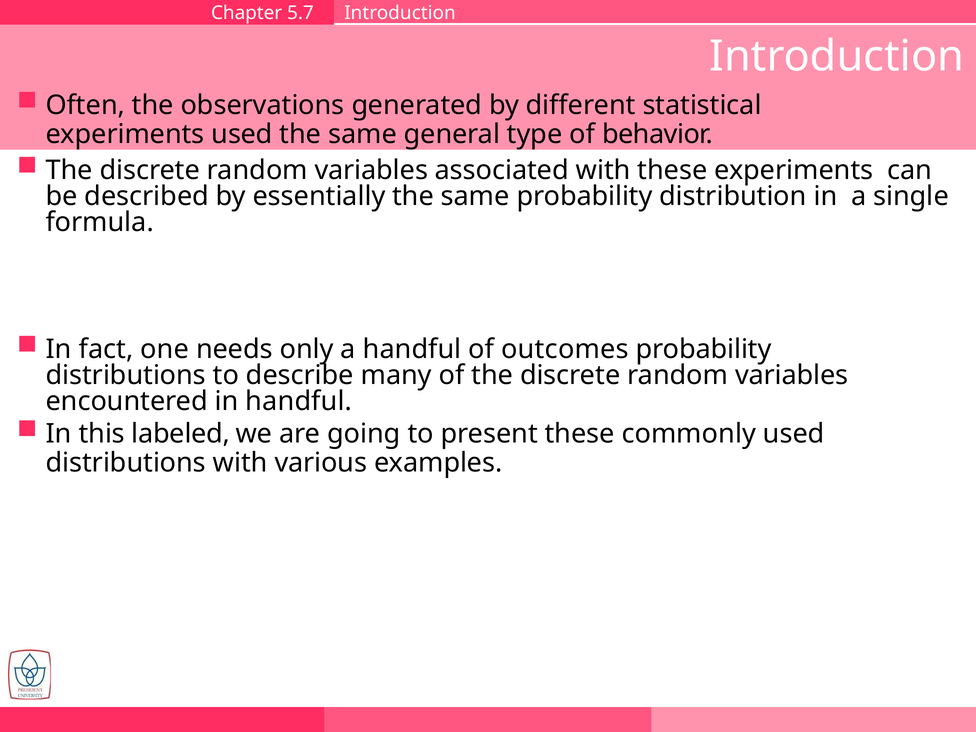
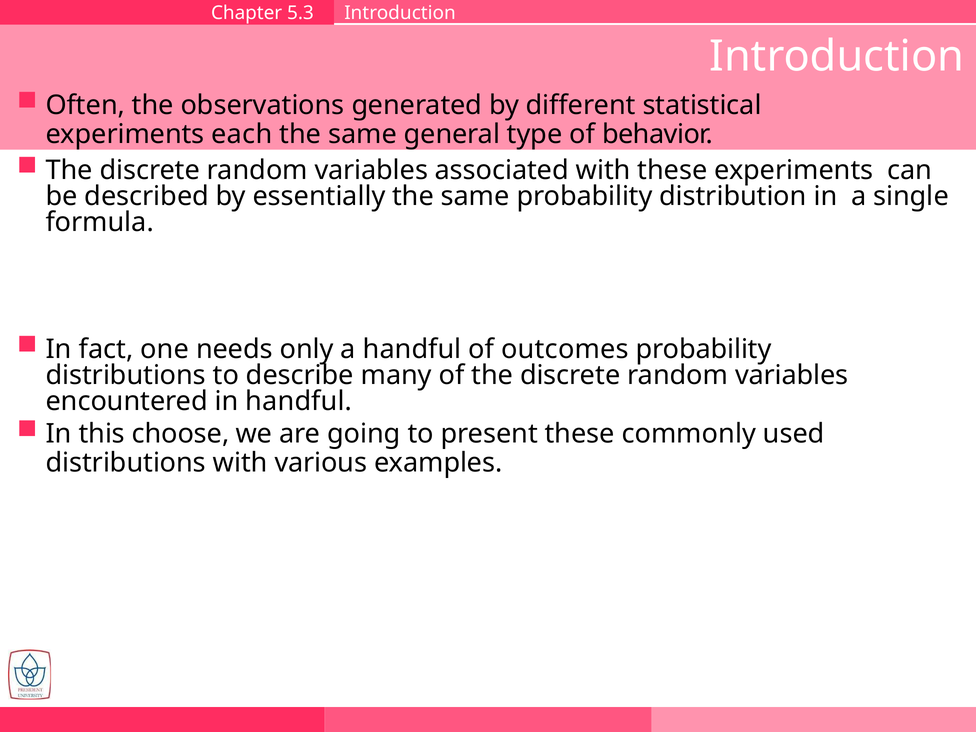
5.7: 5.7 -> 5.3
experiments used: used -> each
labeled: labeled -> choose
